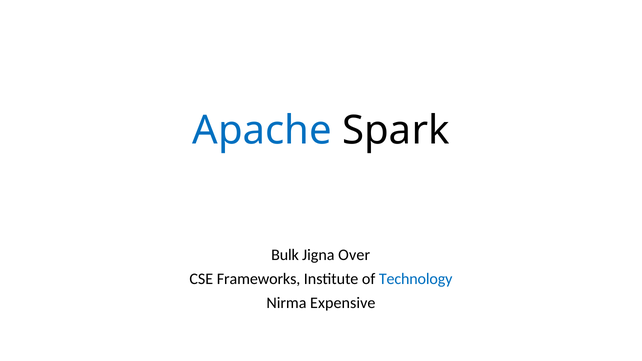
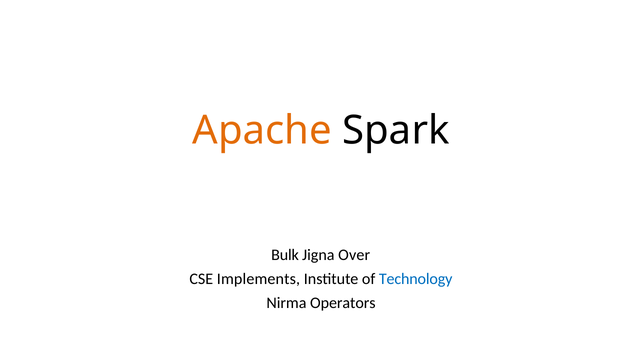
Apache colour: blue -> orange
Frameworks: Frameworks -> Implements
Expensive: Expensive -> Operators
